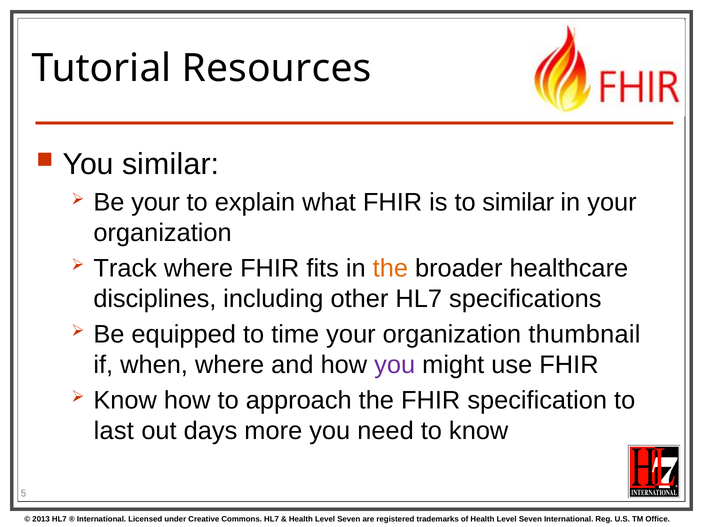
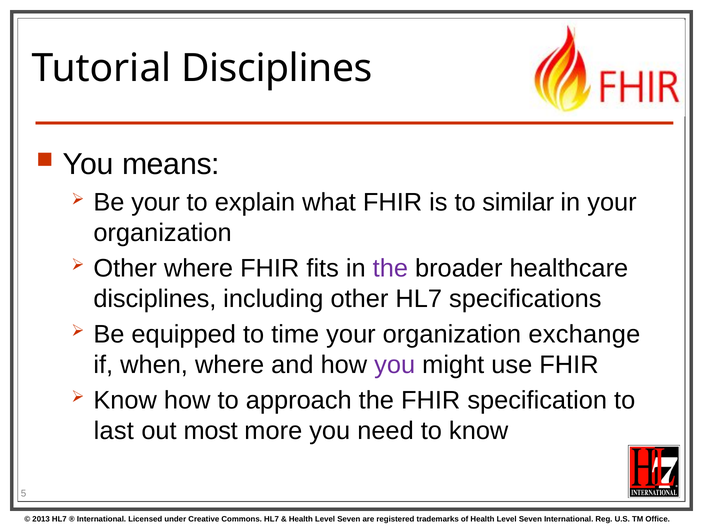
Tutorial Resources: Resources -> Disciplines
You similar: similar -> means
Track at (125, 268): Track -> Other
the at (390, 268) colour: orange -> purple
thumbnail: thumbnail -> exchange
days: days -> most
